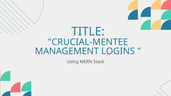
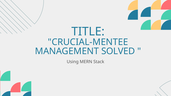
LOGINS: LOGINS -> SOLVED
